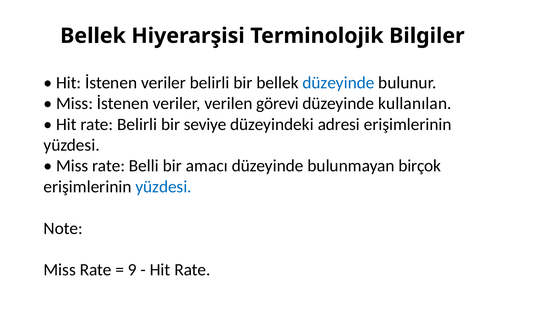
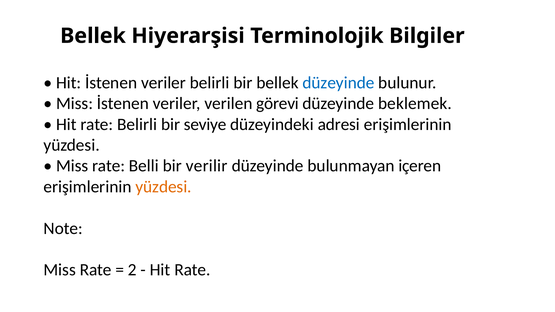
kullanılan: kullanılan -> beklemek
amacı: amacı -> verilir
birçok: birçok -> içeren
yüzdesi at (164, 187) colour: blue -> orange
9: 9 -> 2
